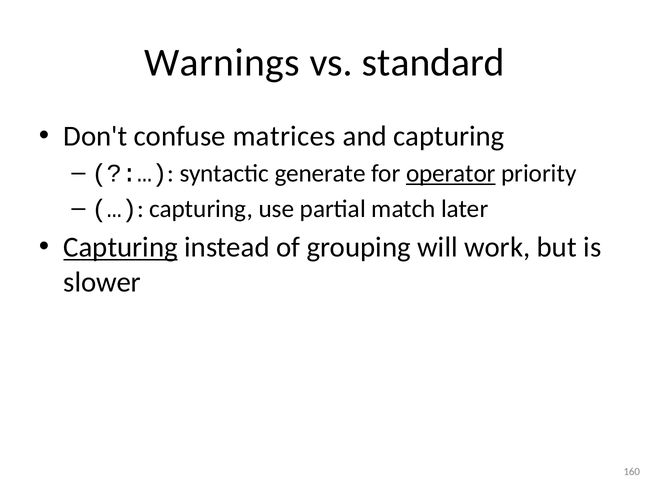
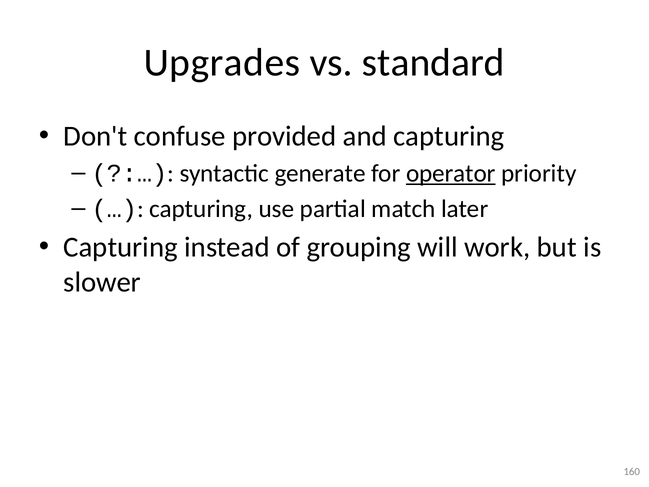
Warnings: Warnings -> Upgrades
matrices: matrices -> provided
Capturing at (120, 247) underline: present -> none
